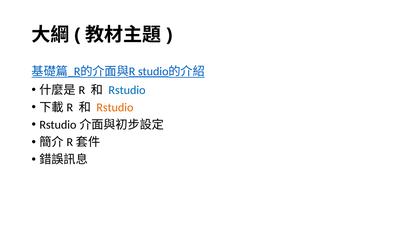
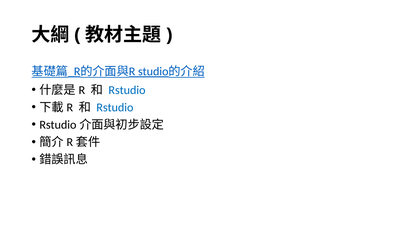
Rstudio at (115, 108) colour: orange -> blue
